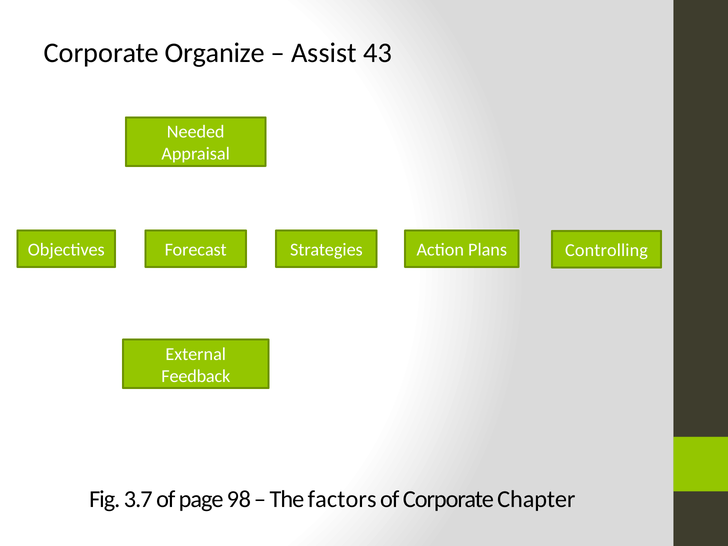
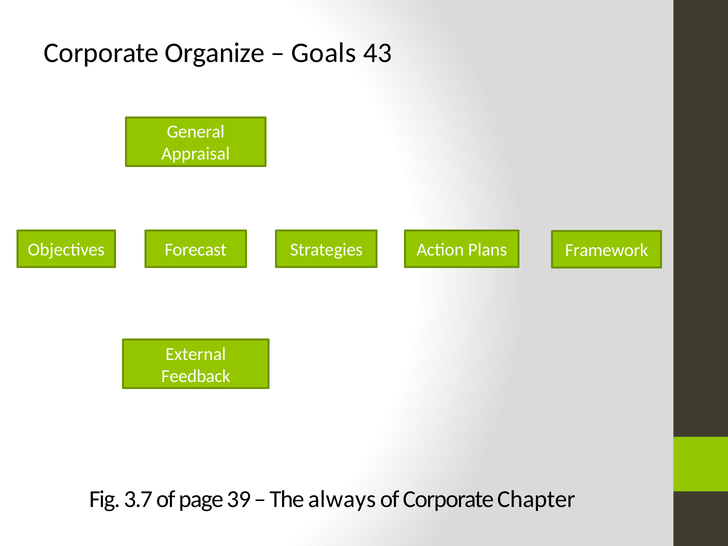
Assist: Assist -> Goals
Needed: Needed -> General
Controlling: Controlling -> Framework
98: 98 -> 39
factors: factors -> always
